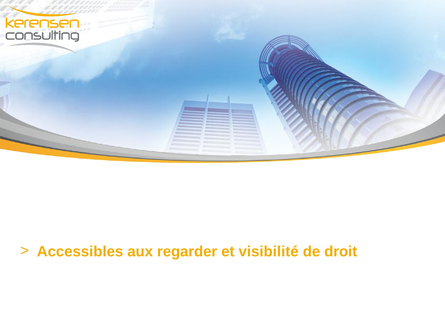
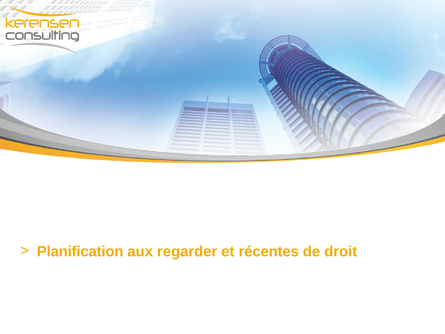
Accessibles: Accessibles -> Planification
visibilité: visibilité -> récentes
